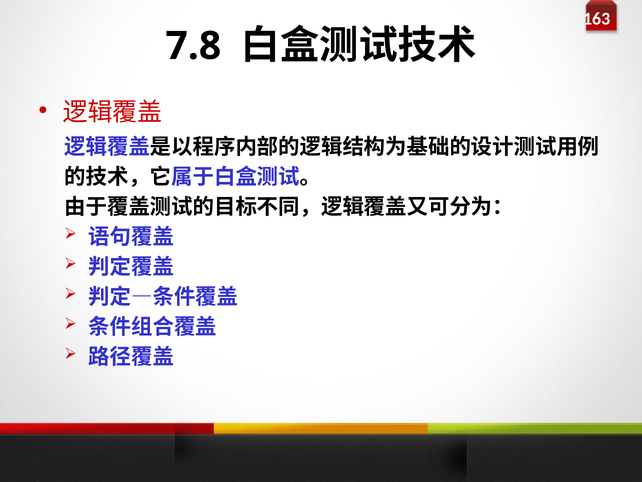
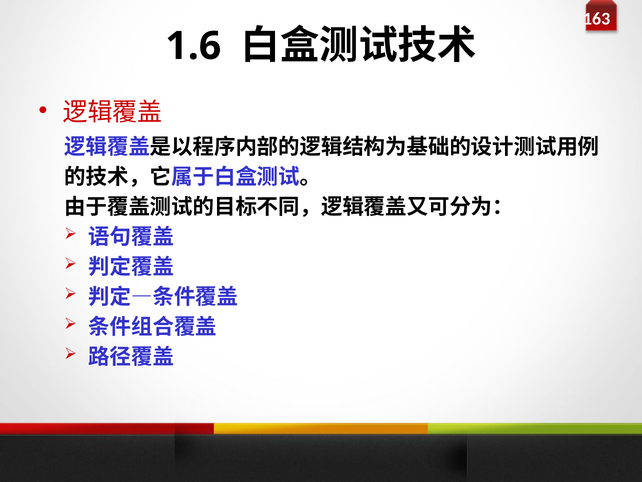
7.8: 7.8 -> 1.6
